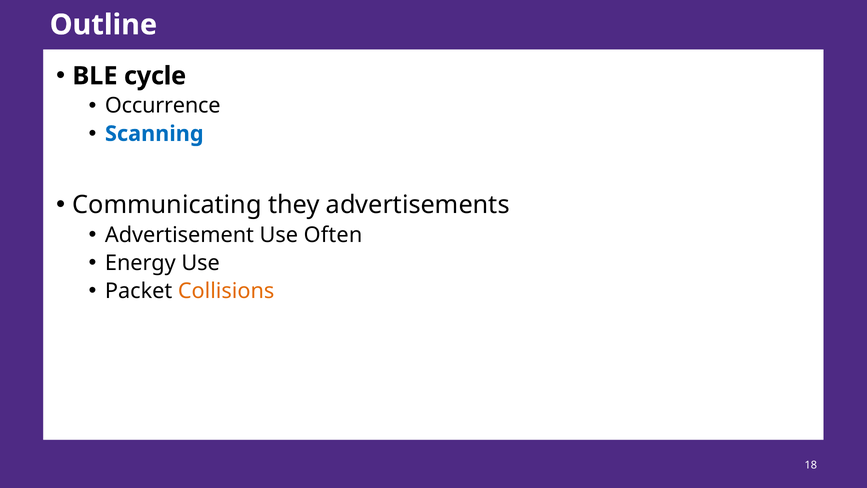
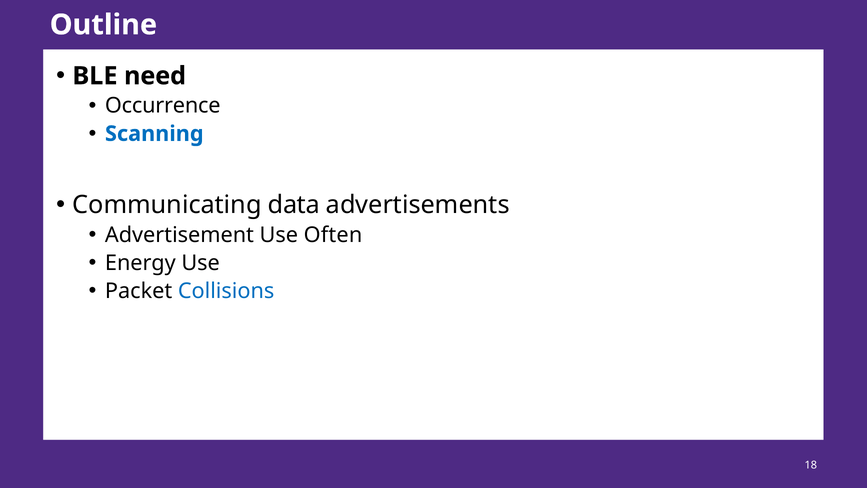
cycle: cycle -> need
they: they -> data
Collisions colour: orange -> blue
